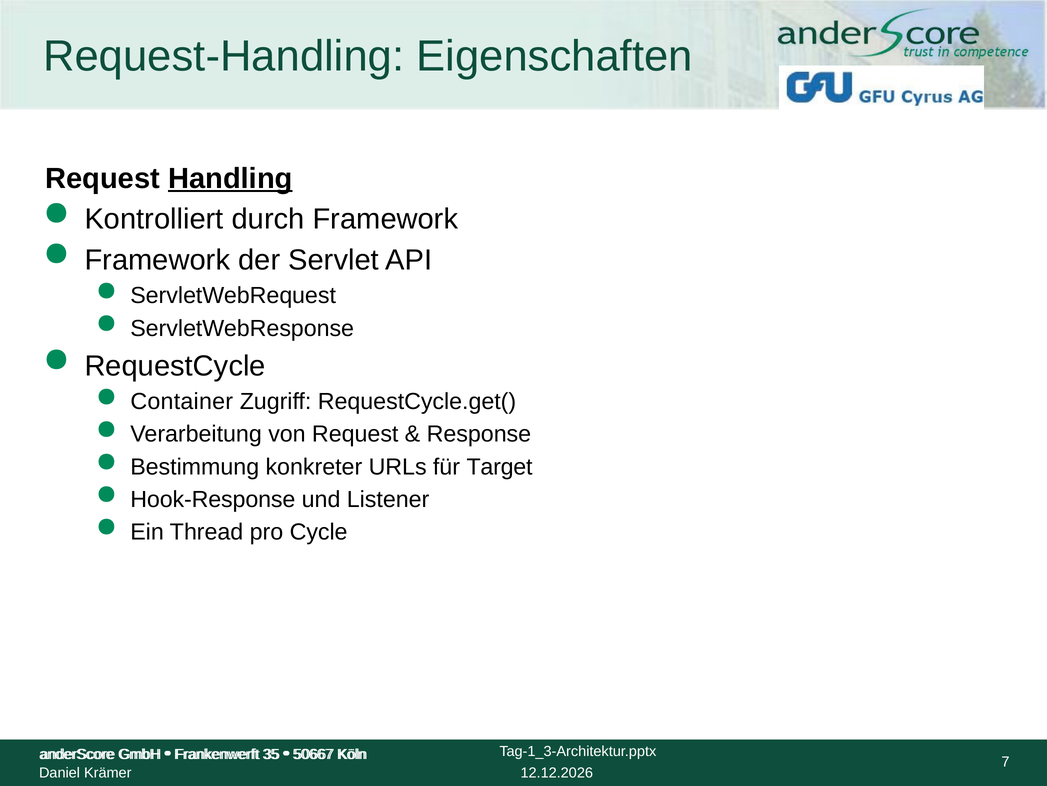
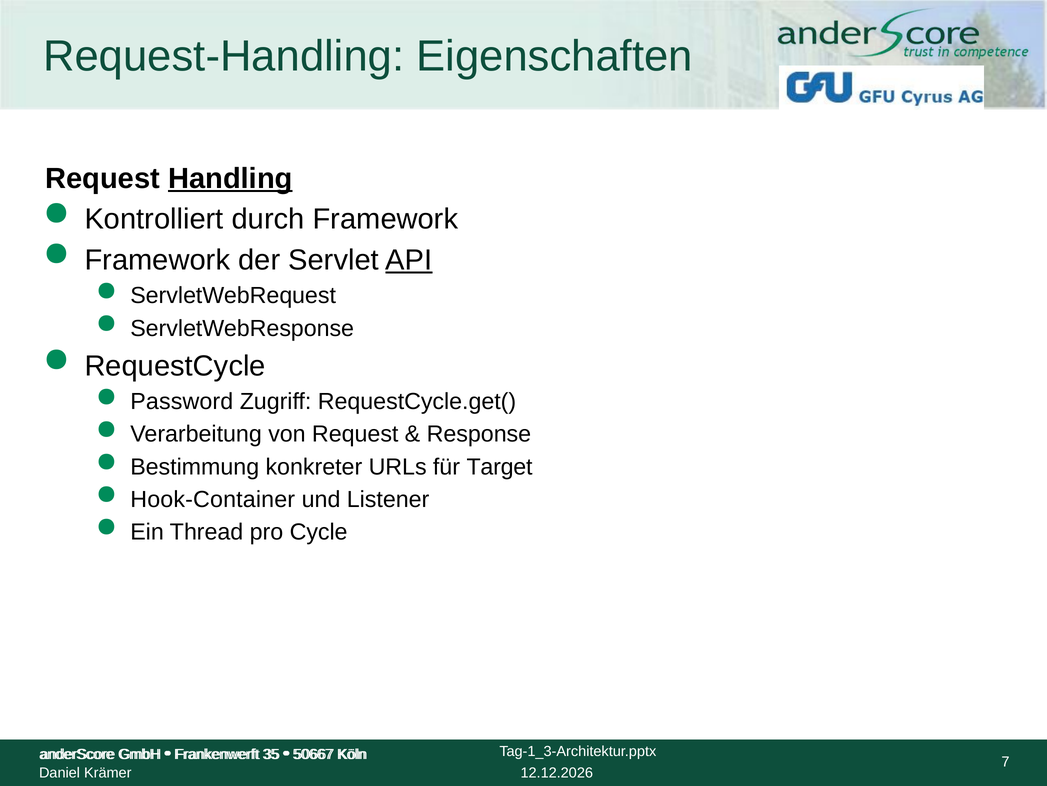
API underline: none -> present
Container: Container -> Password
Hook-Response: Hook-Response -> Hook-Container
